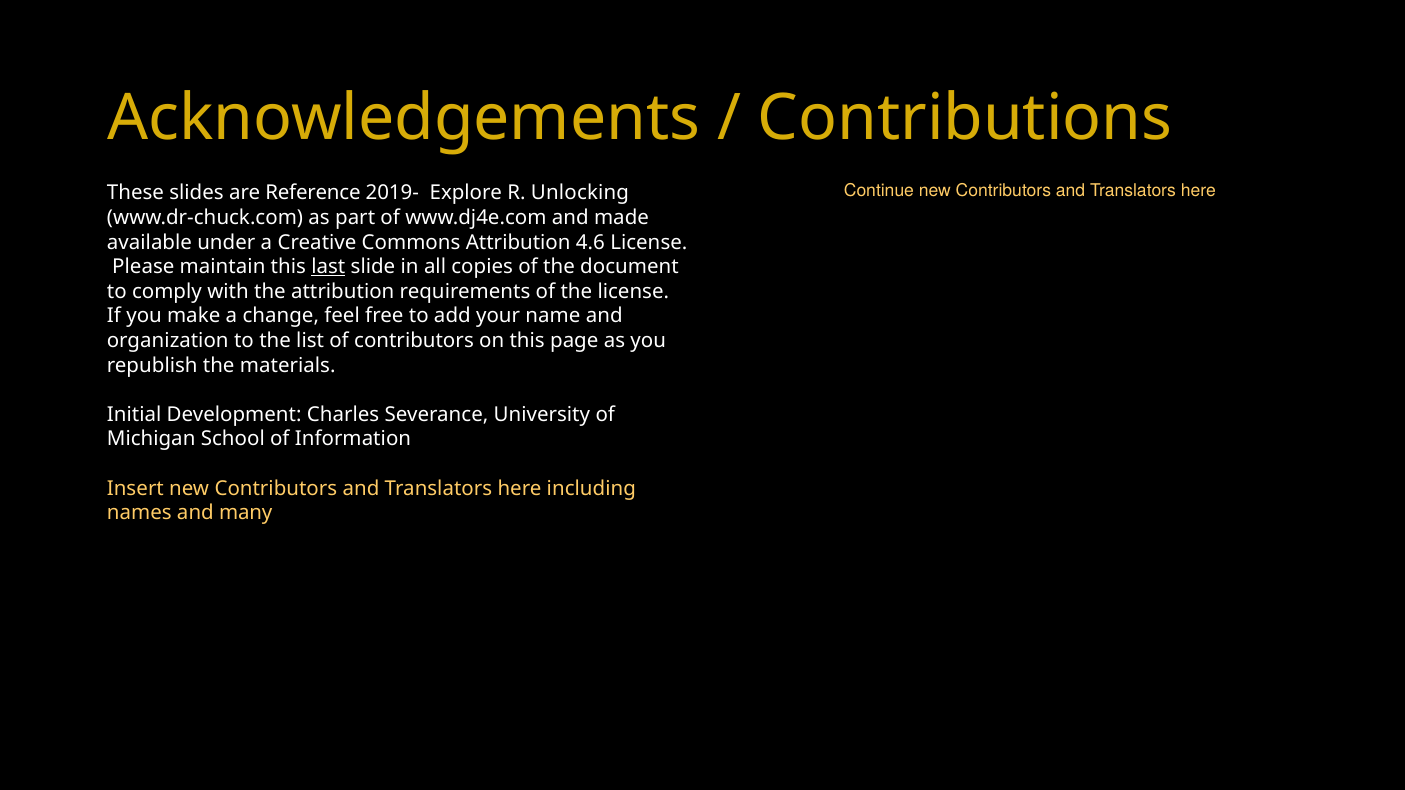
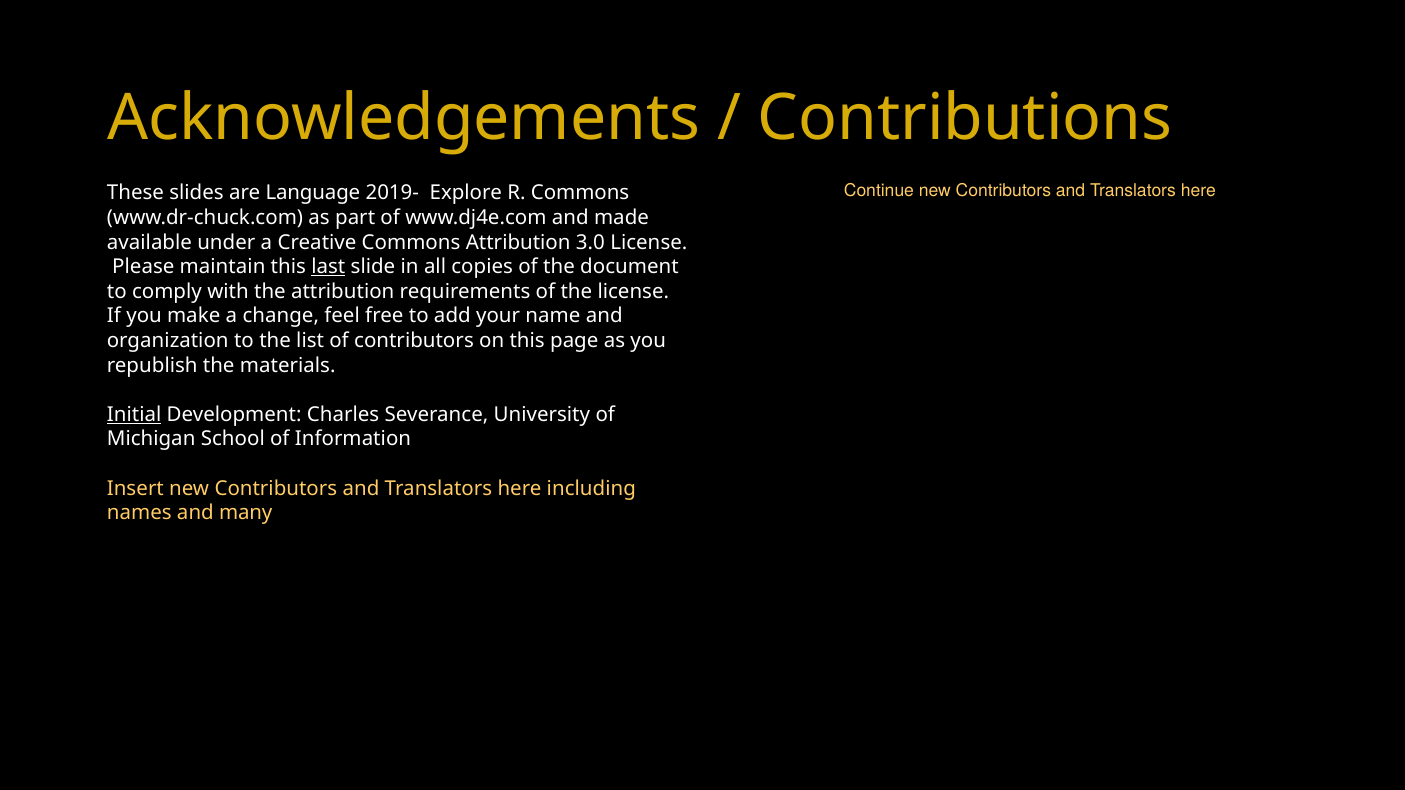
Reference: Reference -> Language
R Unlocking: Unlocking -> Commons
4.6: 4.6 -> 3.0
Initial underline: none -> present
